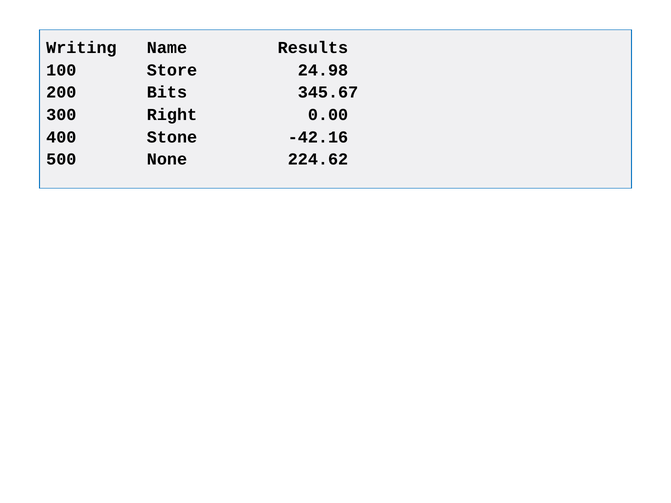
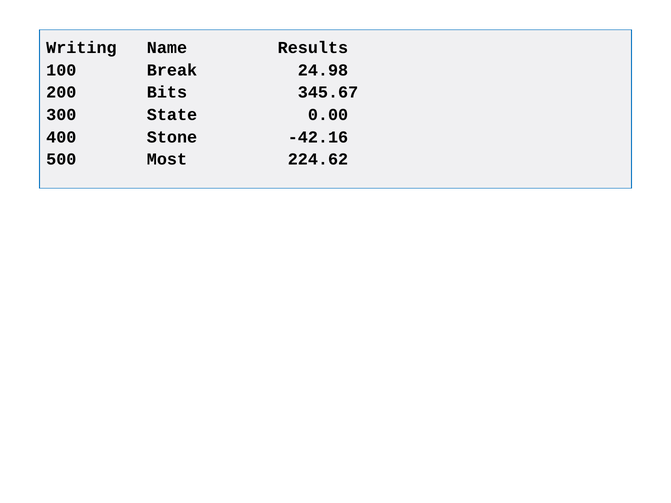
Store: Store -> Break
Right: Right -> State
None: None -> Most
